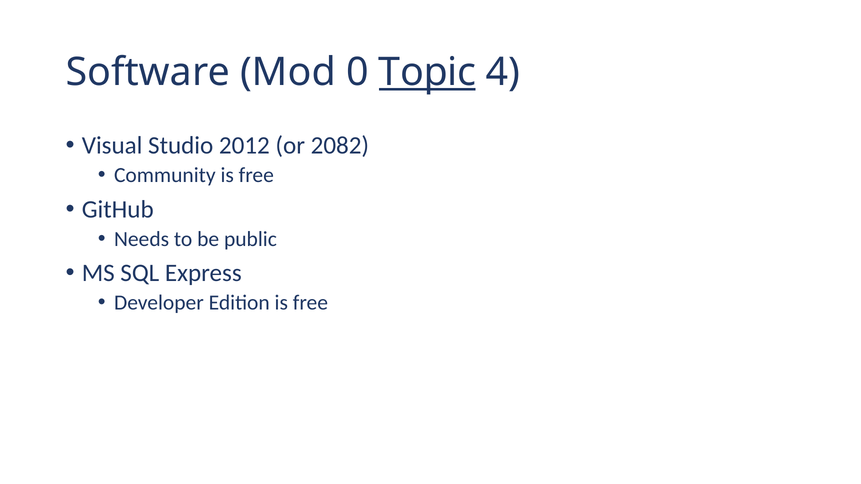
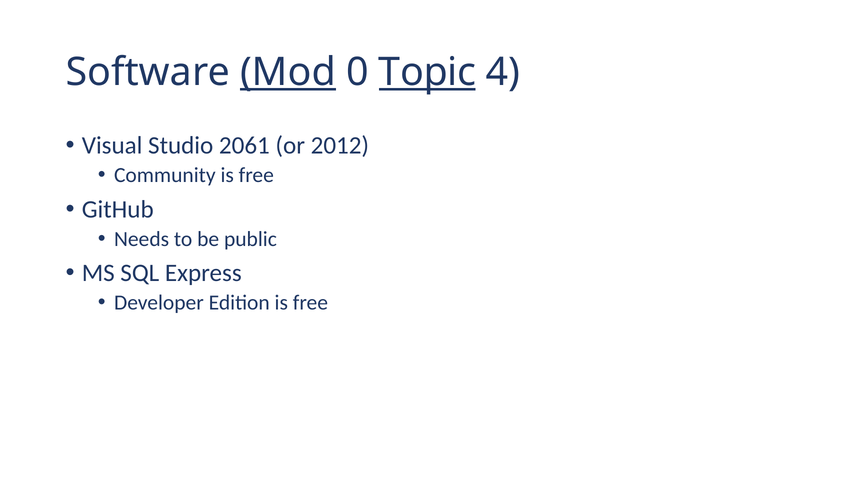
Mod underline: none -> present
2012: 2012 -> 2061
2082: 2082 -> 2012
